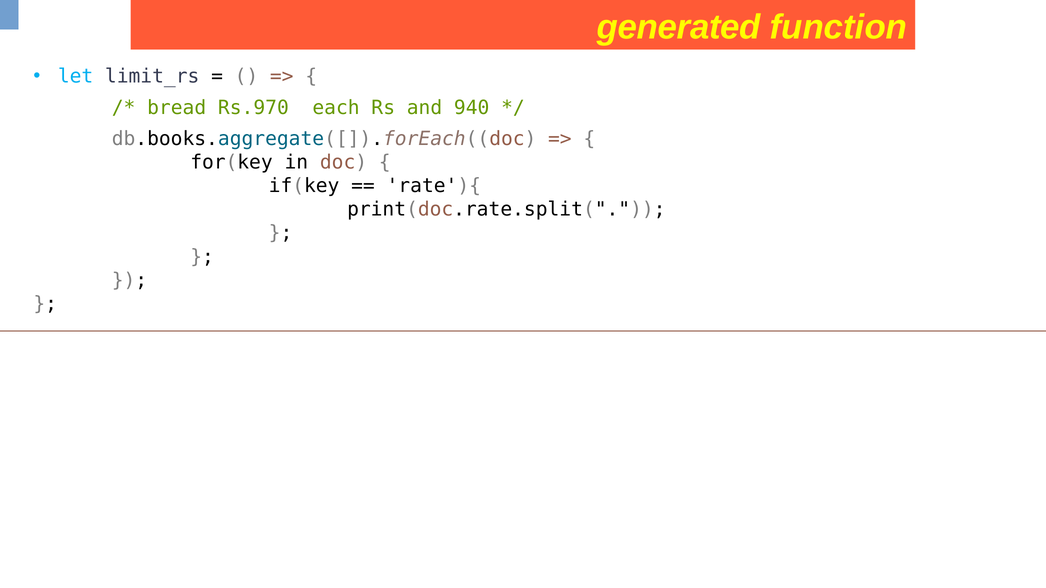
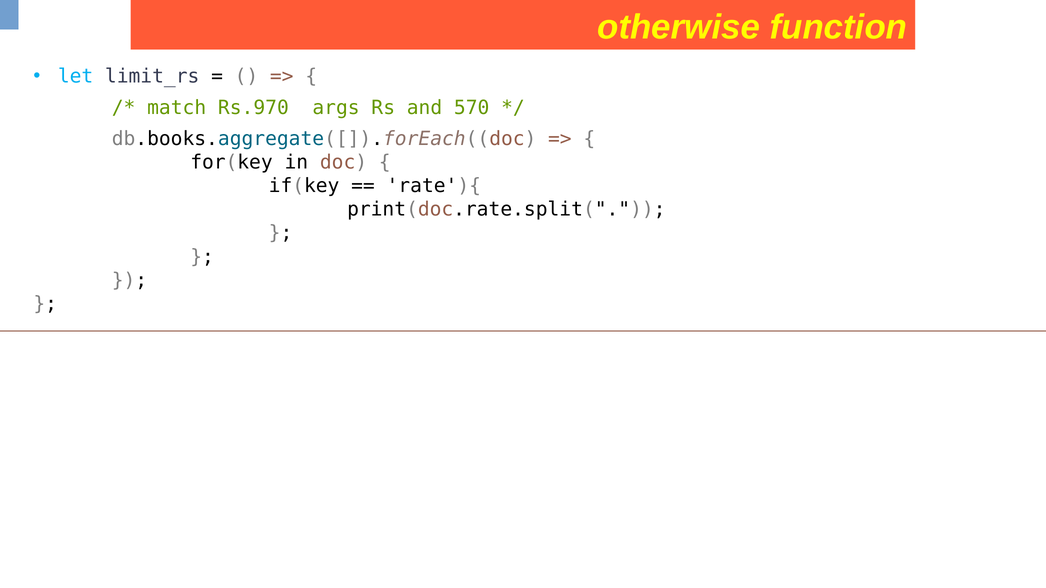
generated: generated -> otherwise
bread: bread -> match
each: each -> args
940: 940 -> 570
